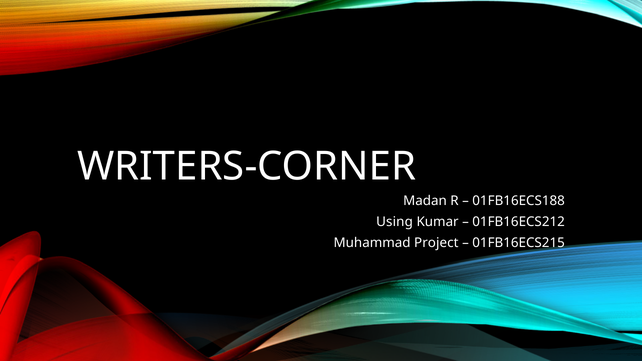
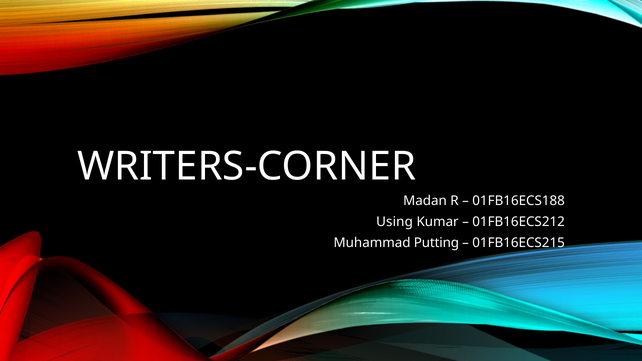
Project: Project -> Putting
